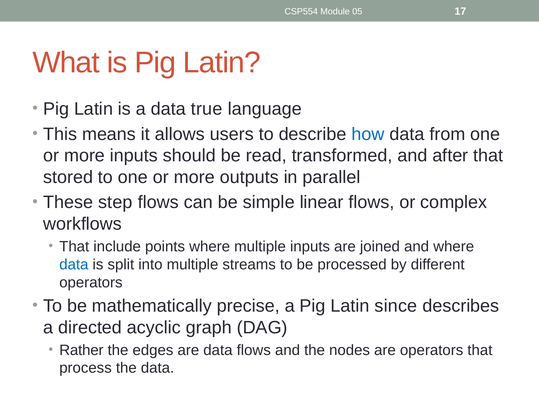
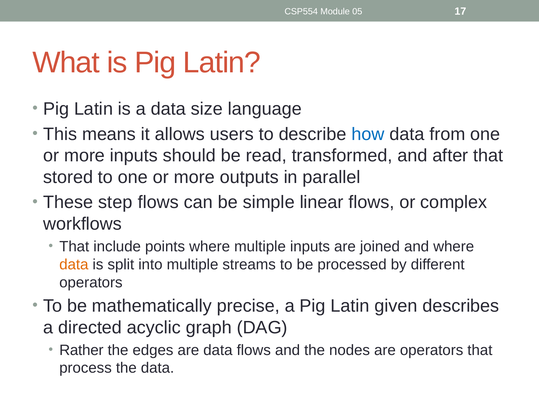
true: true -> size
data at (74, 265) colour: blue -> orange
since: since -> given
